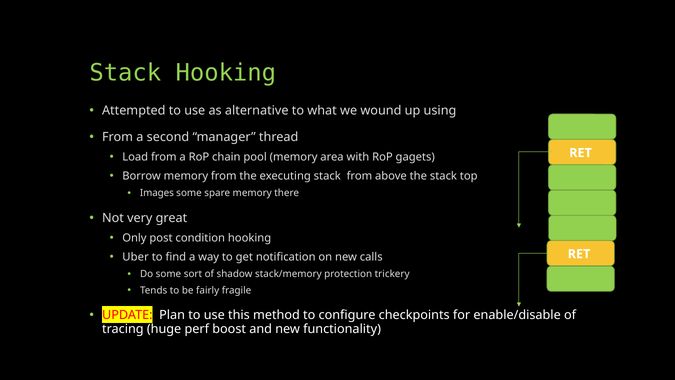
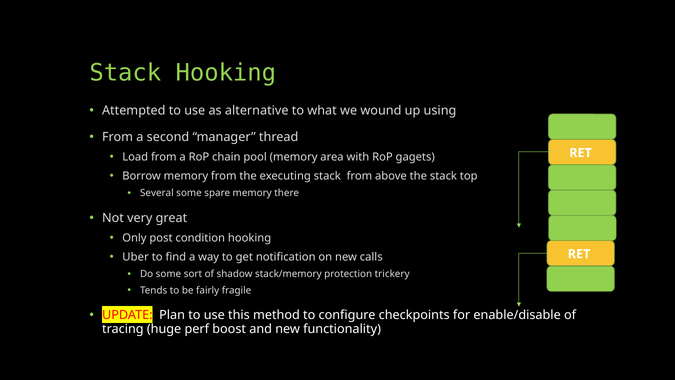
Images: Images -> Several
